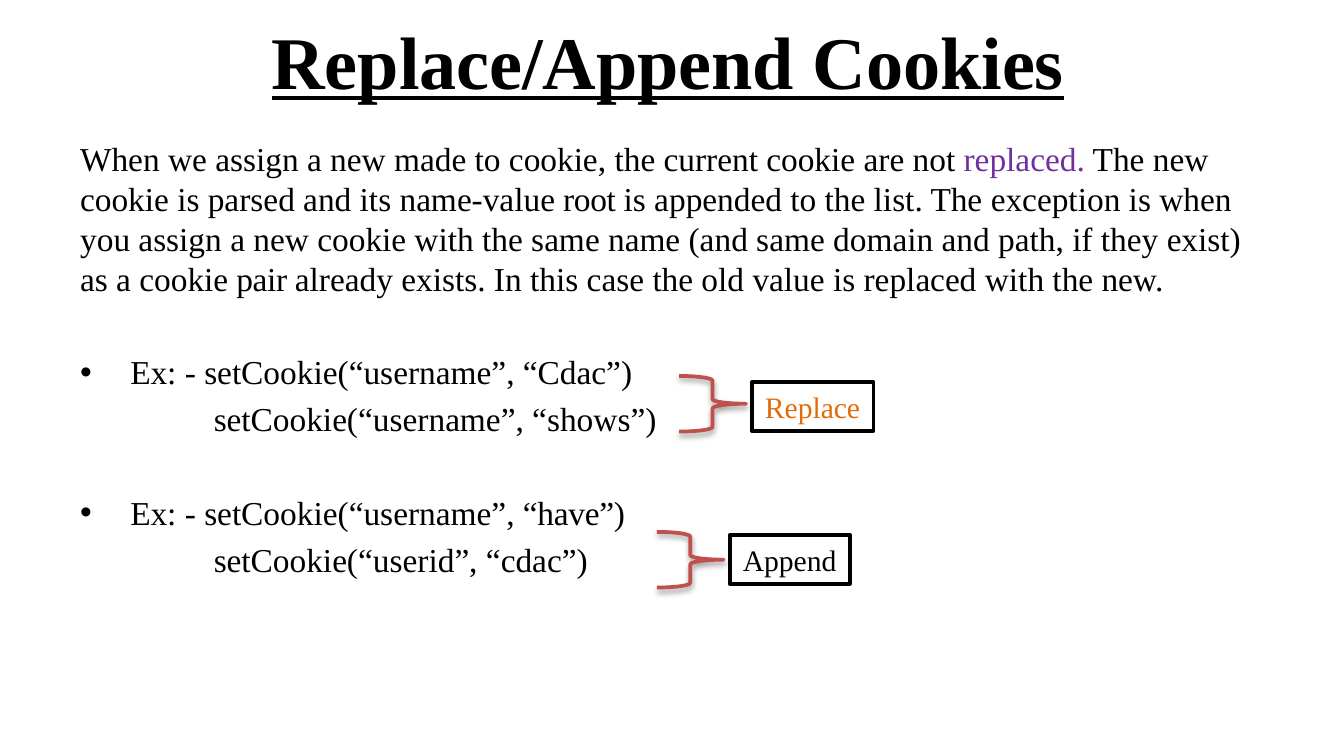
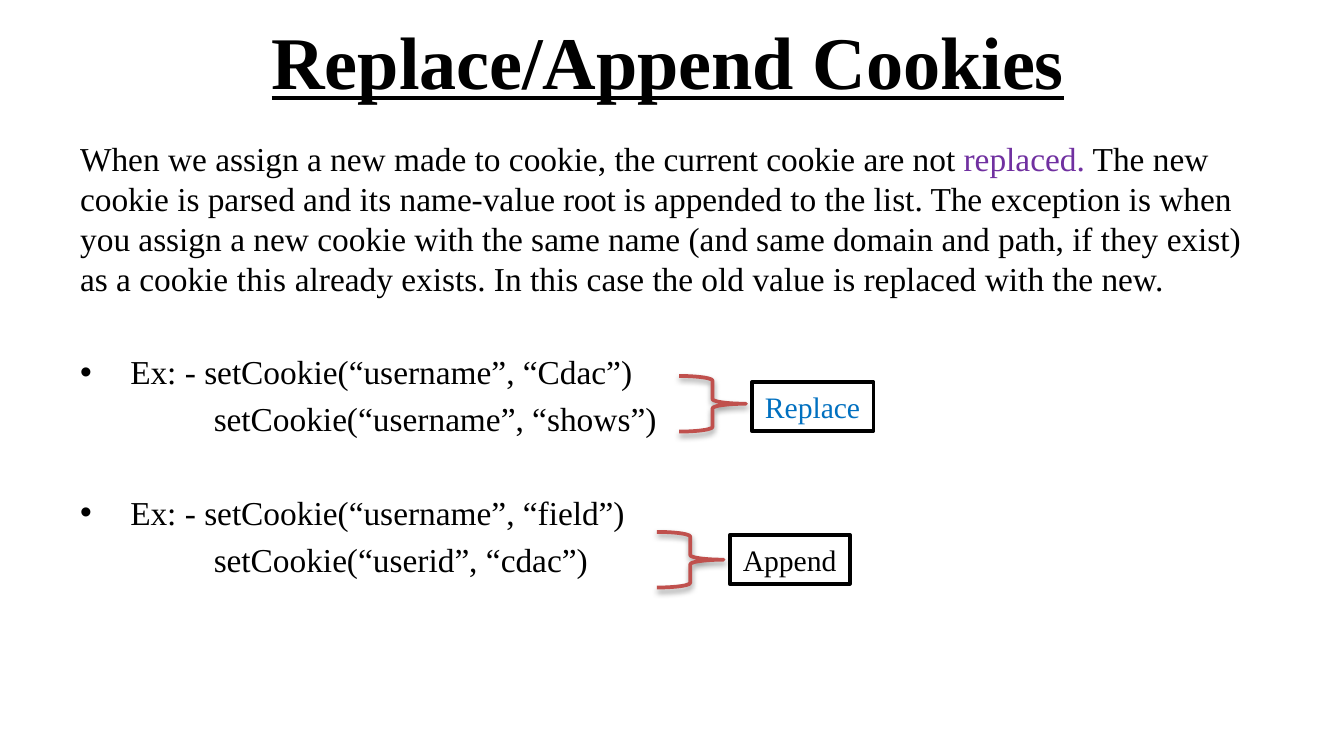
cookie pair: pair -> this
Replace colour: orange -> blue
have: have -> field
